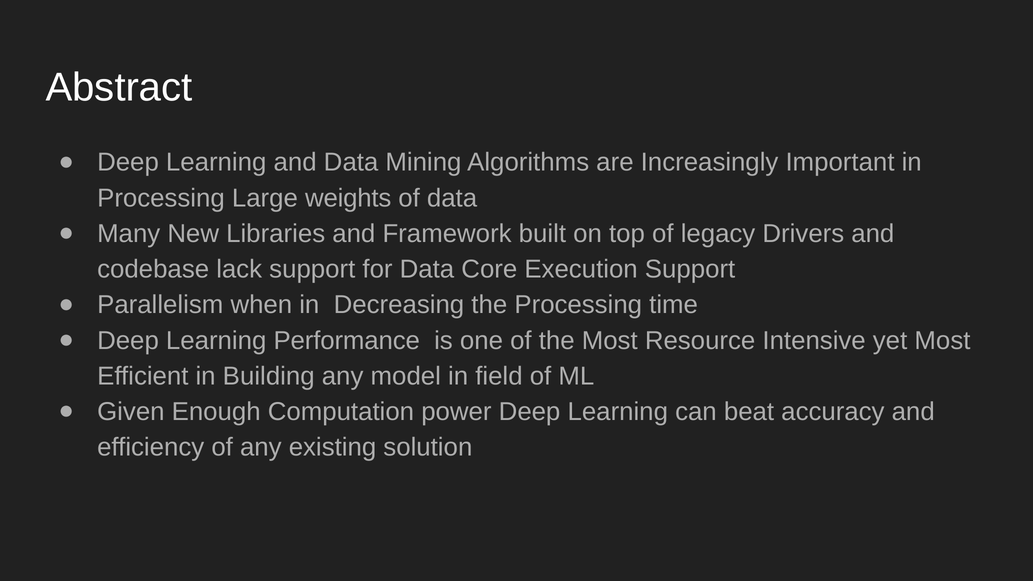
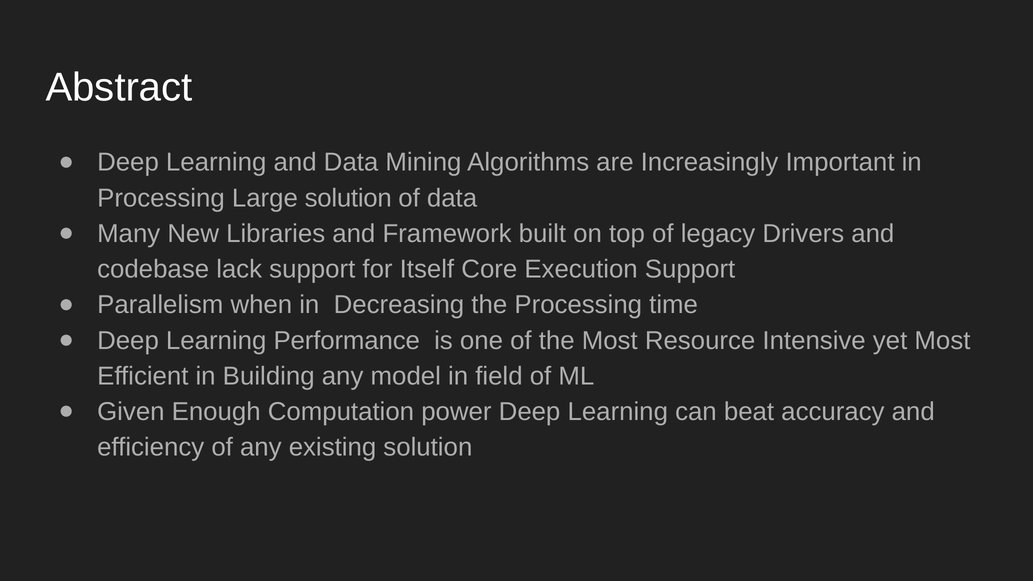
Large weights: weights -> solution
for Data: Data -> Itself
